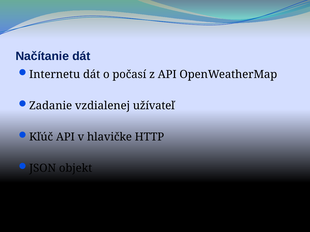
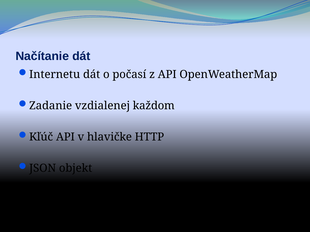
užívateľ: užívateľ -> každom
